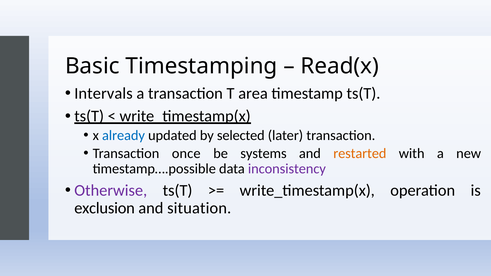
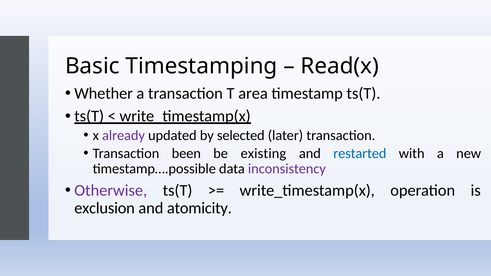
Intervals: Intervals -> Whether
already colour: blue -> purple
once: once -> been
systems: systems -> existing
restarted colour: orange -> blue
situation: situation -> atomicity
